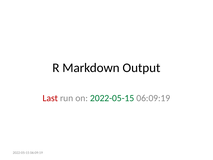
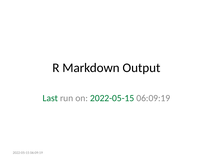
Last colour: red -> green
